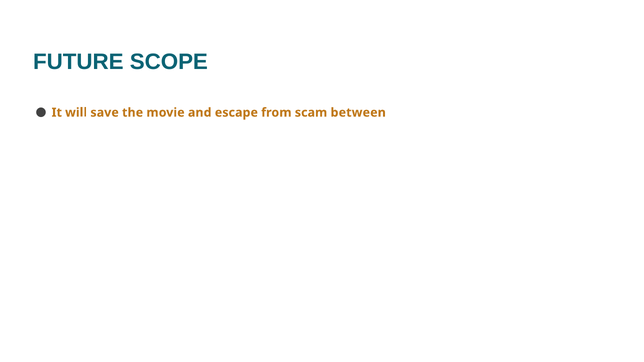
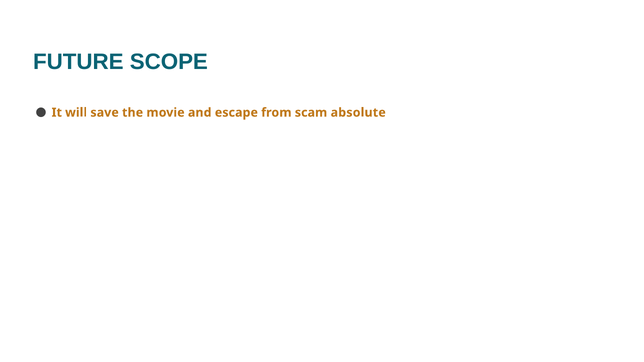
between: between -> absolute
